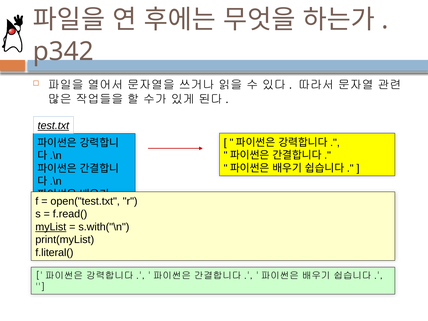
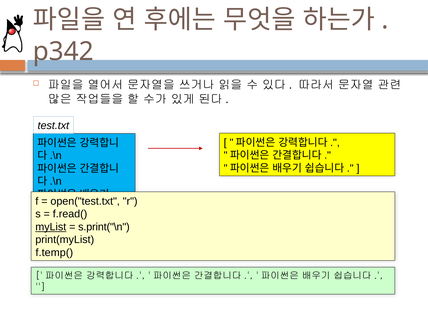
test.txt underline: present -> none
s.with("\n: s.with("\n -> s.print("\n
f.literal(: f.literal( -> f.temp(
